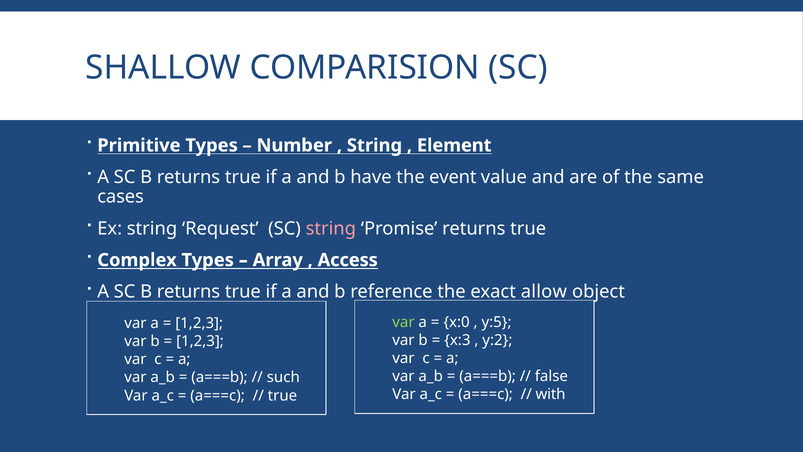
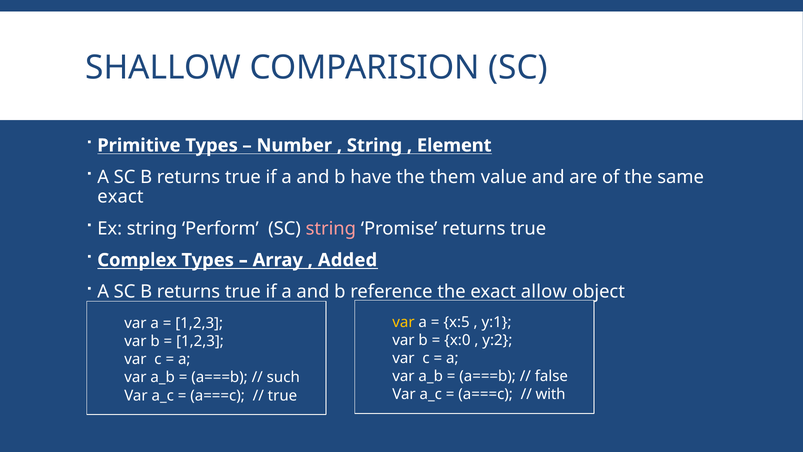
event: event -> them
cases at (121, 197): cases -> exact
Request: Request -> Perform
Access: Access -> Added
var at (403, 322) colour: light green -> yellow
x:0: x:0 -> x:5
y:5: y:5 -> y:1
x:3: x:3 -> x:0
